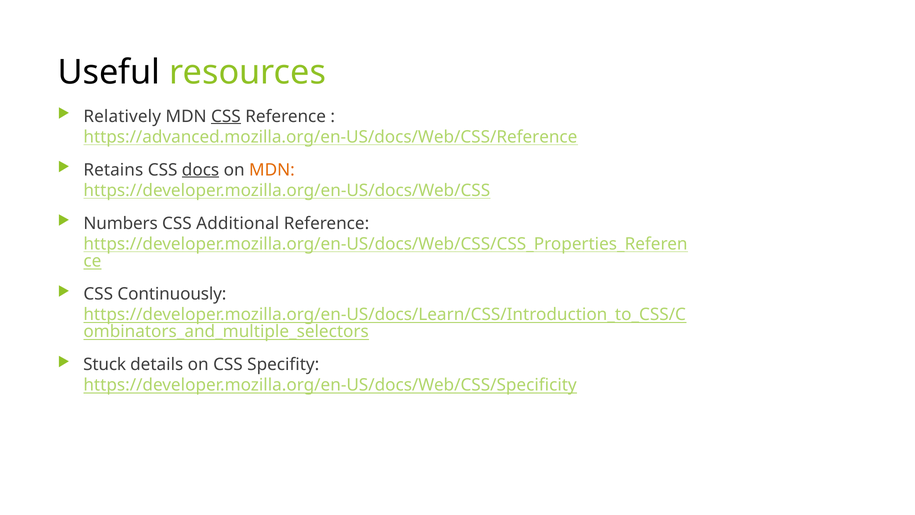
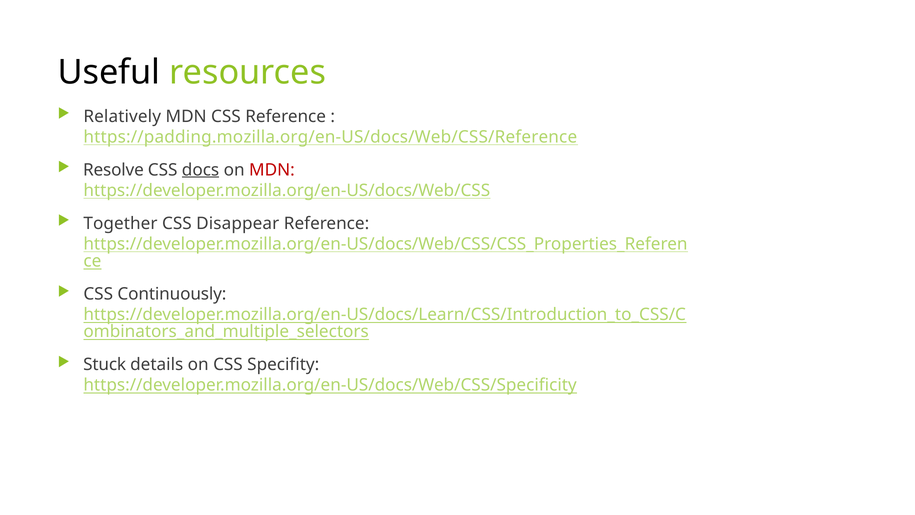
CSS at (226, 116) underline: present -> none
https://advanced.mozilla.org/en-US/docs/Web/CSS/Reference: https://advanced.mozilla.org/en-US/docs/Web/CSS/Reference -> https://padding.mozilla.org/en-US/docs/Web/CSS/Reference
Retains: Retains -> Resolve
MDN at (272, 170) colour: orange -> red
Numbers: Numbers -> Together
Additional: Additional -> Disappear
